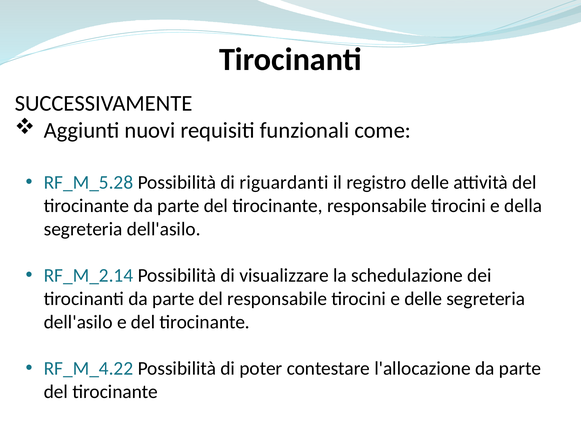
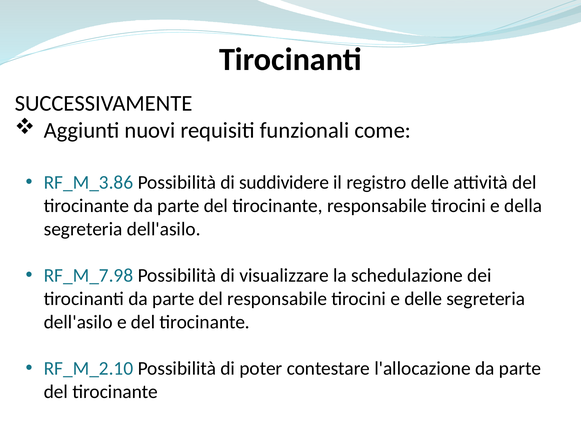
RF_M_5.28: RF_M_5.28 -> RF_M_3.86
riguardanti: riguardanti -> suddividere
RF_M_2.14: RF_M_2.14 -> RF_M_7.98
RF_M_4.22: RF_M_4.22 -> RF_M_2.10
